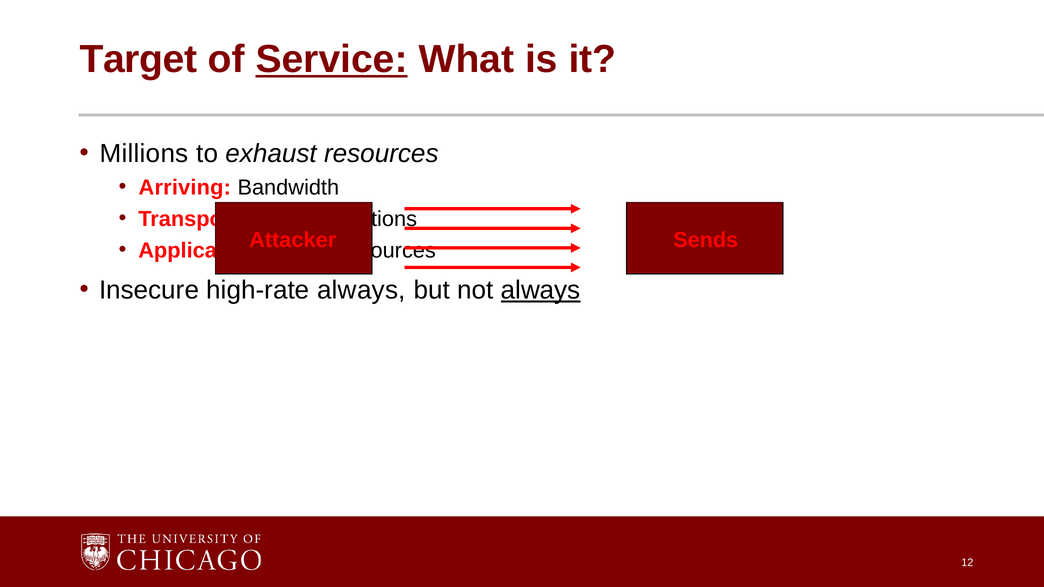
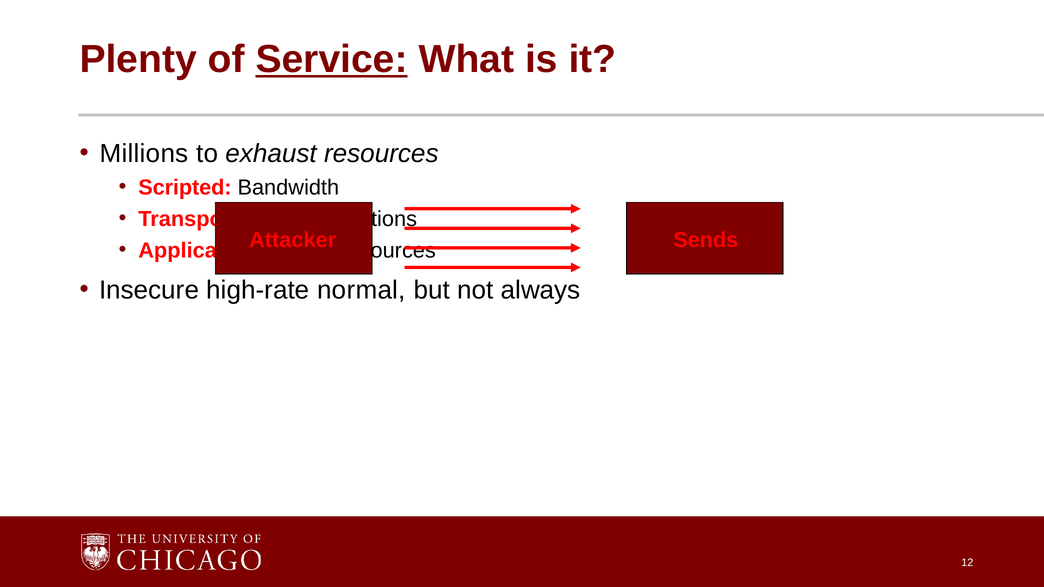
Target: Target -> Plenty
Arriving: Arriving -> Scripted
high-rate always: always -> normal
always at (541, 290) underline: present -> none
